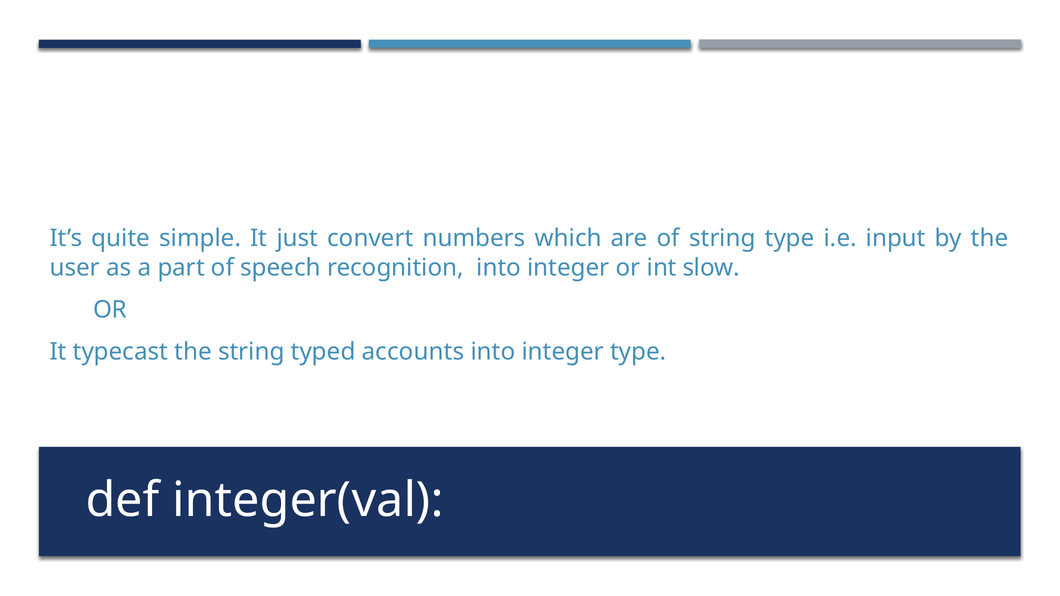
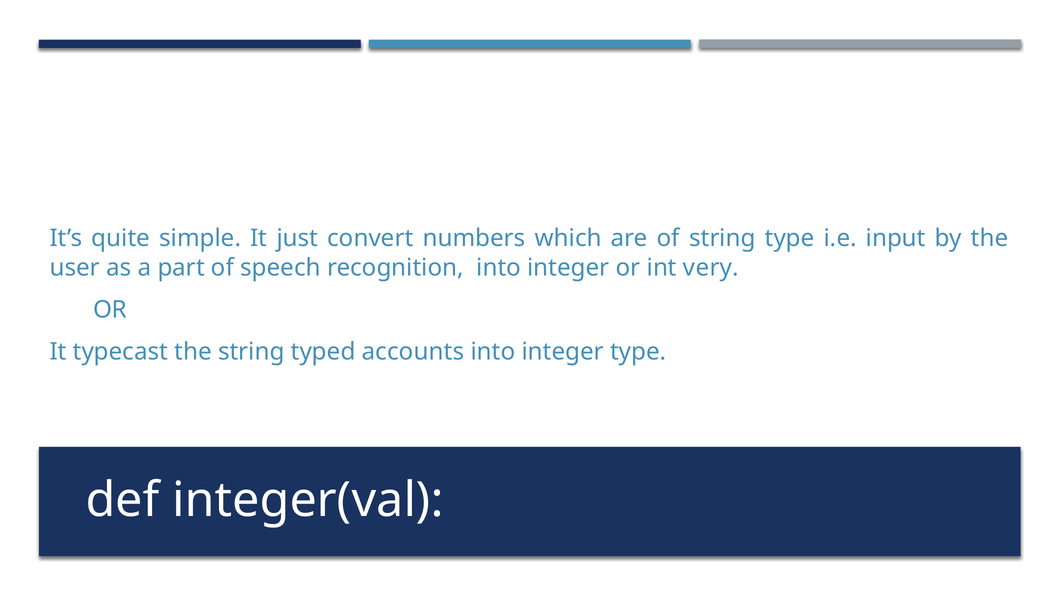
slow: slow -> very
